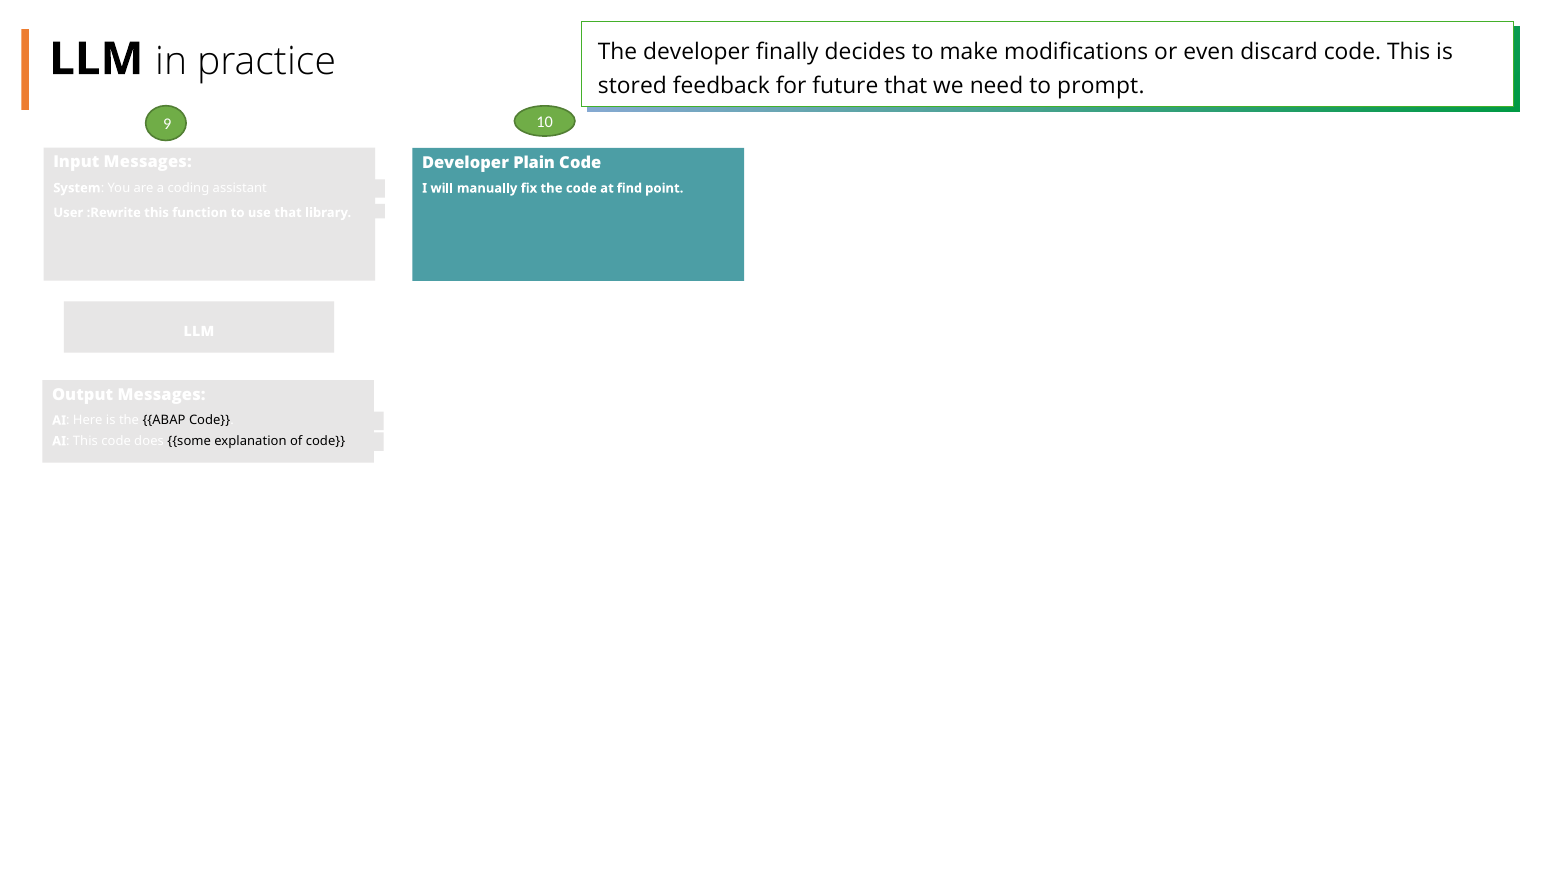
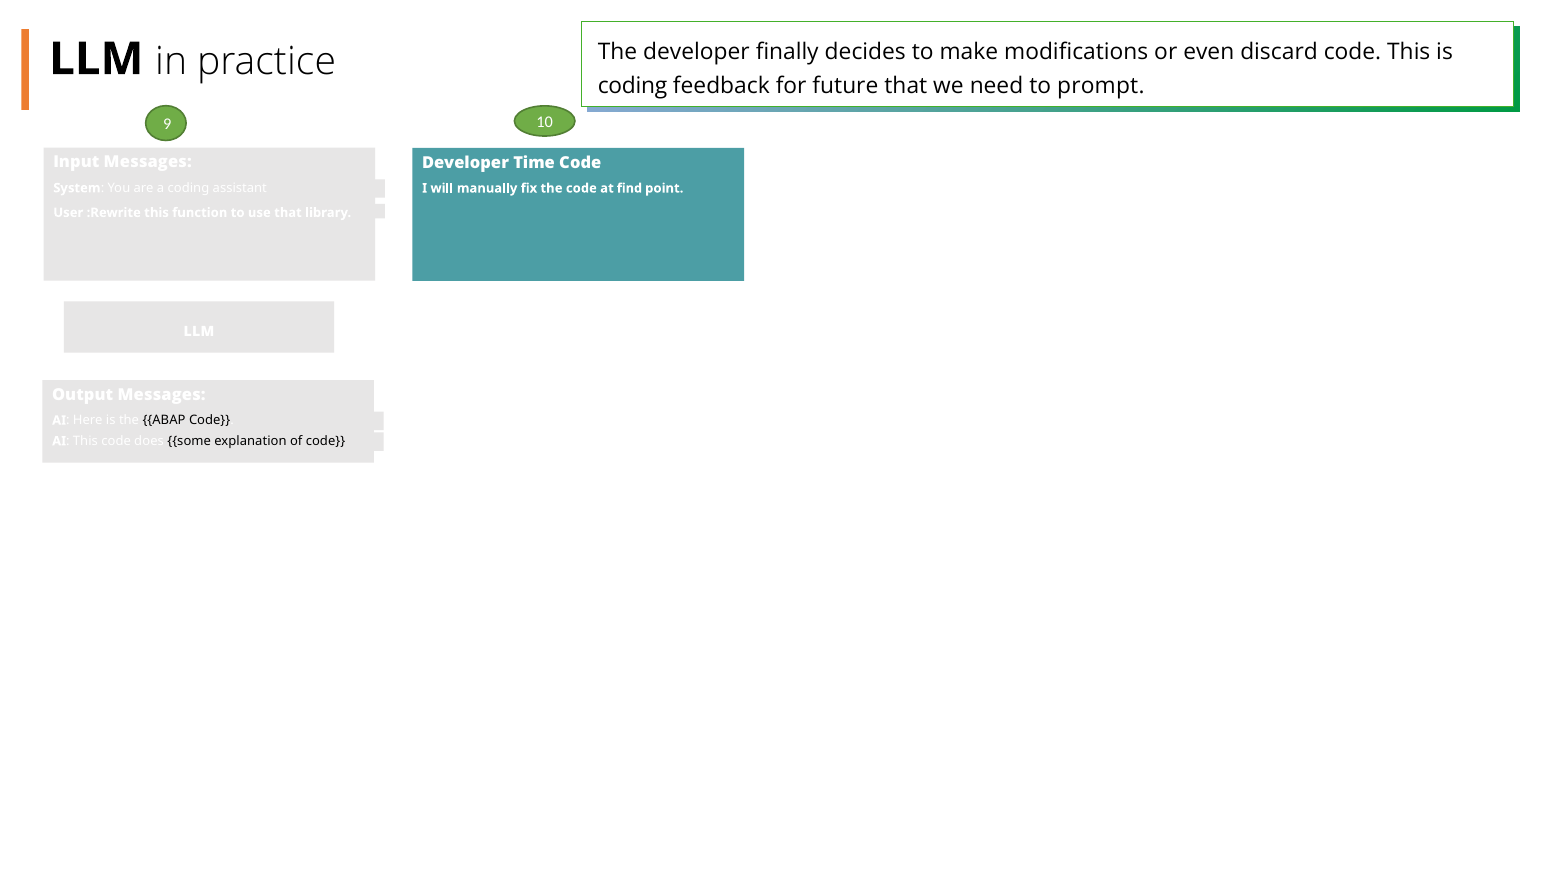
stored at (632, 86): stored -> coding
Plain: Plain -> Time
